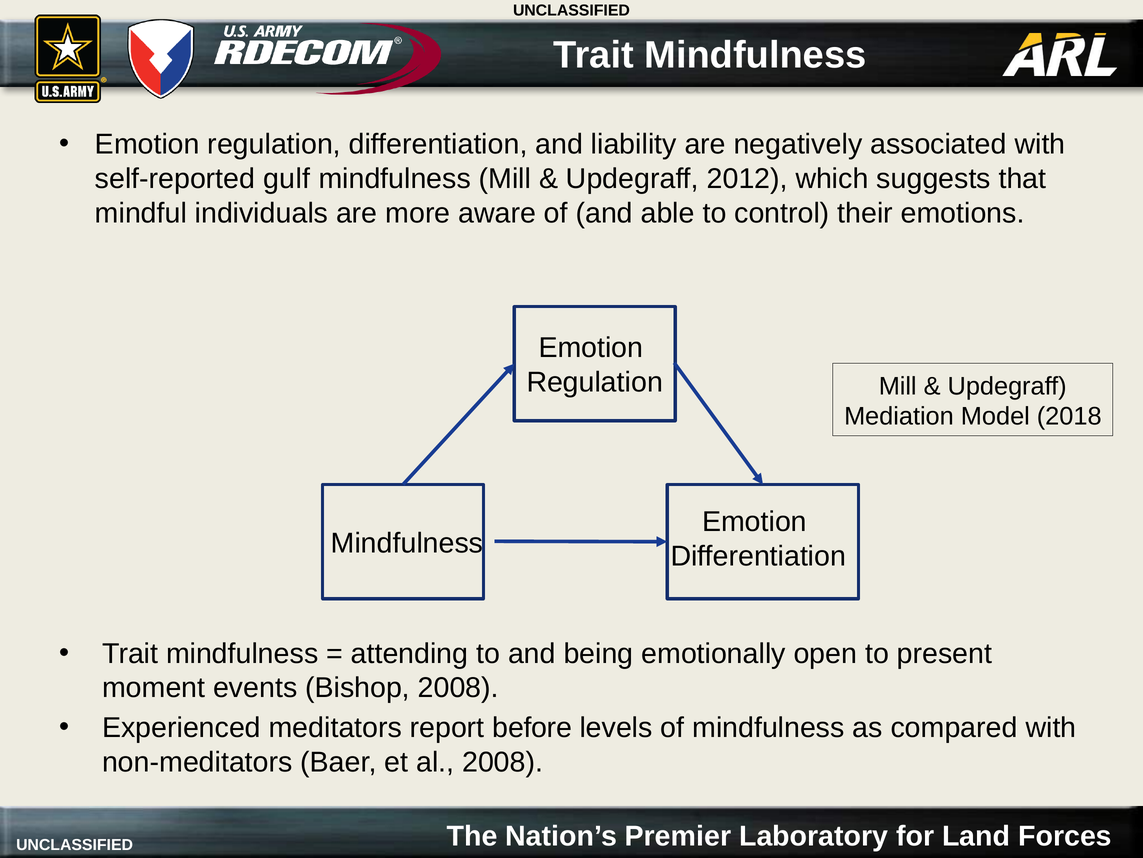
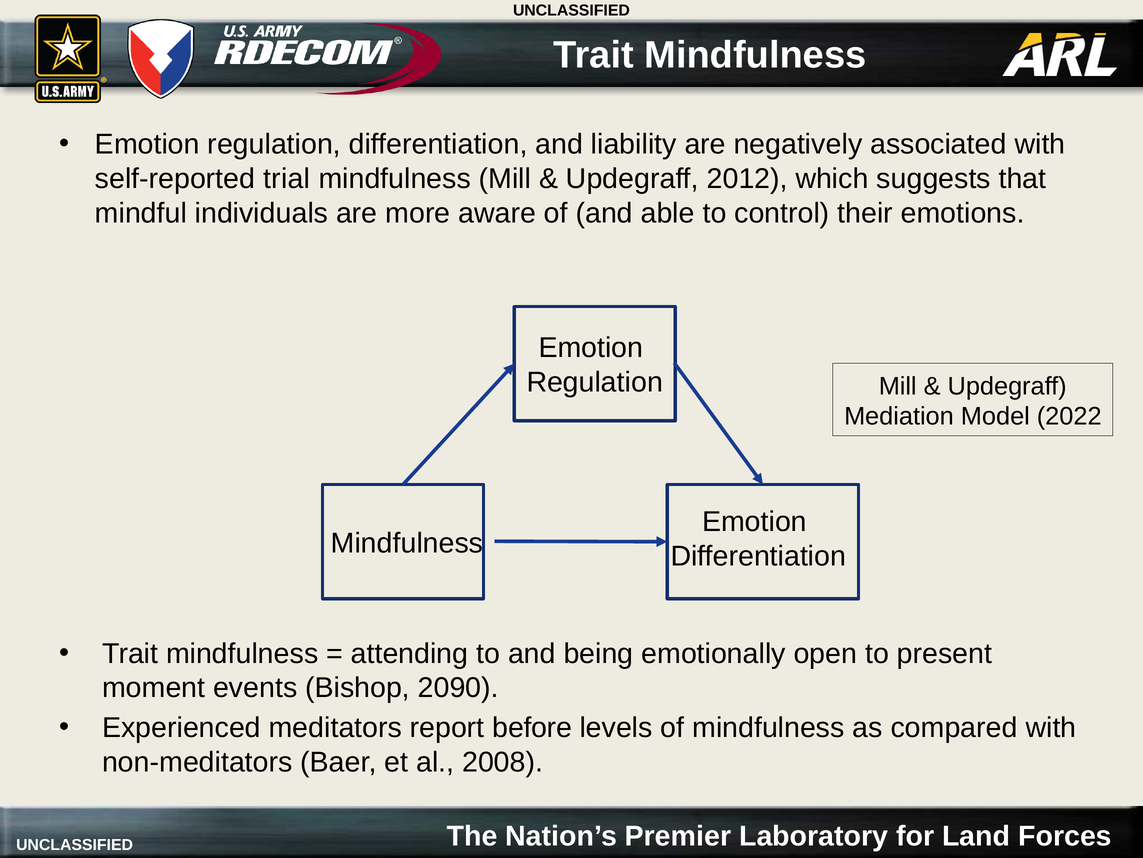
gulf: gulf -> trial
2018: 2018 -> 2022
Bishop 2008: 2008 -> 2090
